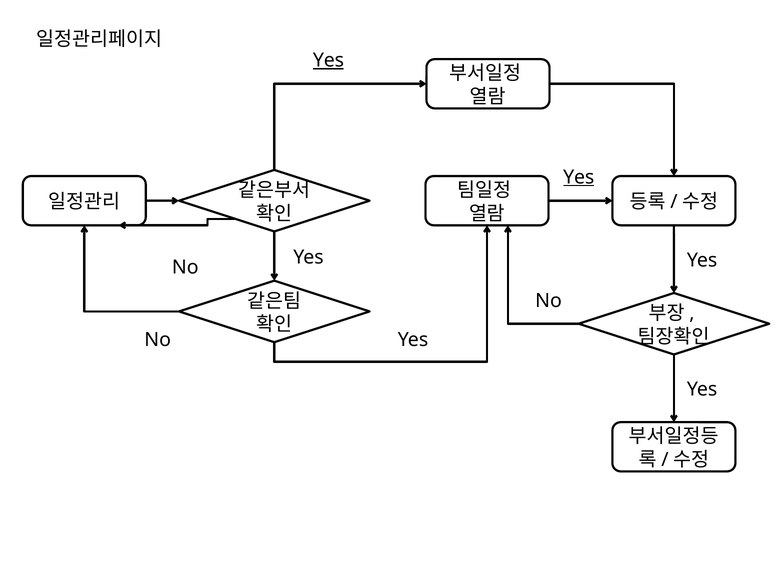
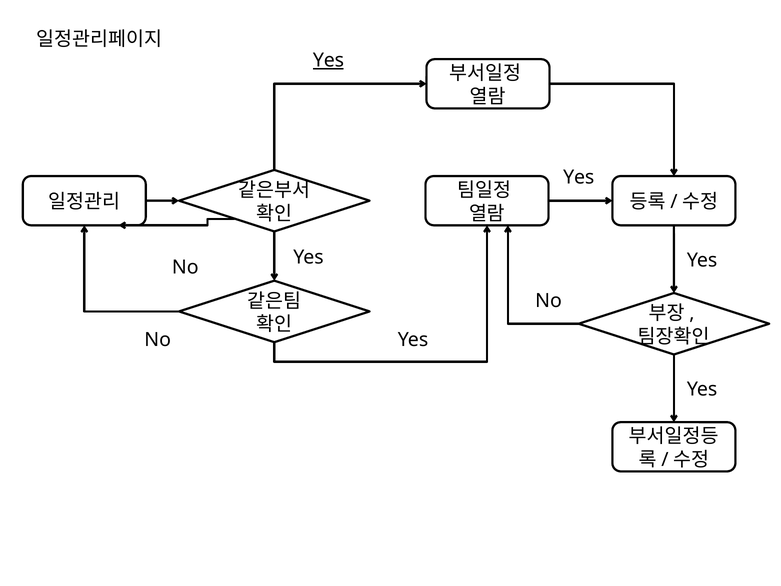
Yes at (579, 177) underline: present -> none
